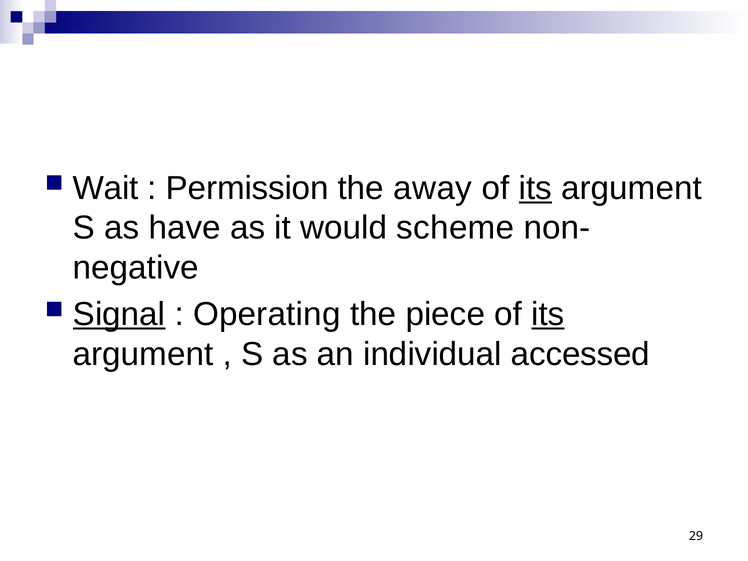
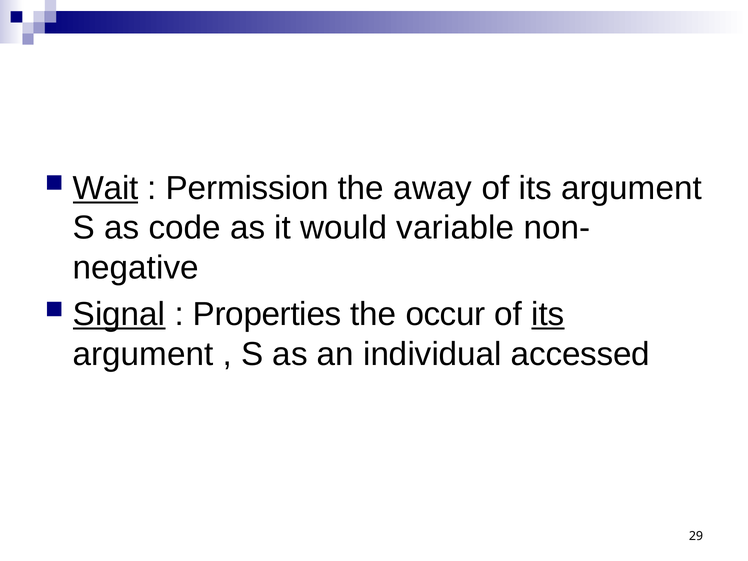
Wait underline: none -> present
its at (535, 188) underline: present -> none
have: have -> code
scheme: scheme -> variable
Operating: Operating -> Properties
piece: piece -> occur
